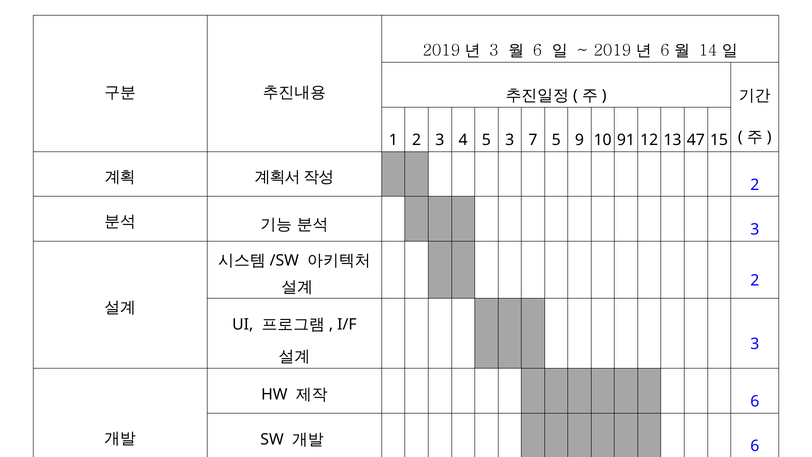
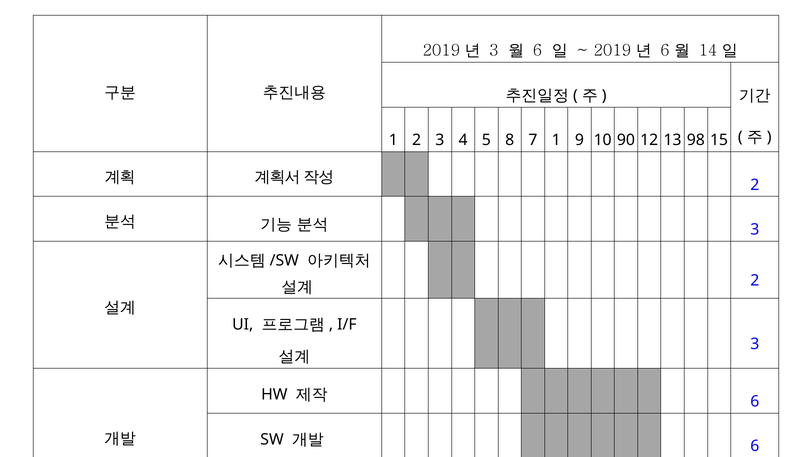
5 3: 3 -> 8
7 5: 5 -> 1
91: 91 -> 90
47: 47 -> 98
